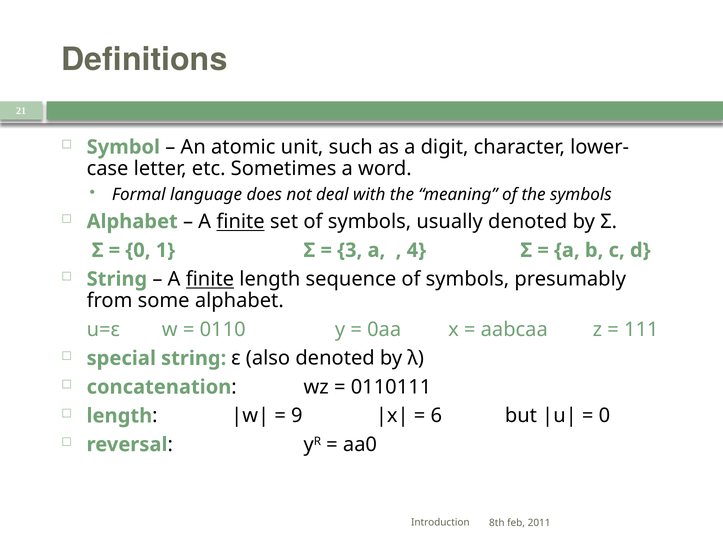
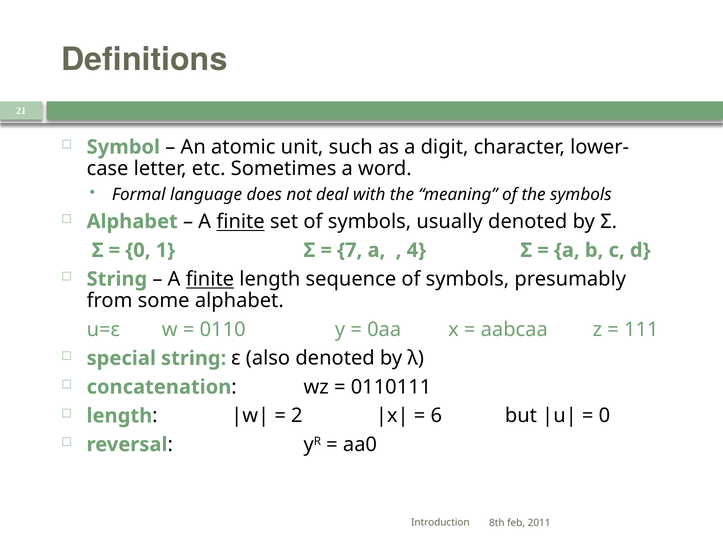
3: 3 -> 7
9: 9 -> 2
